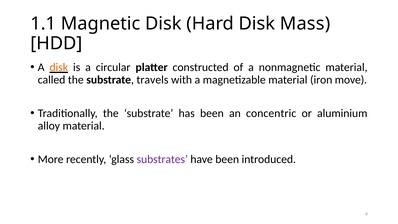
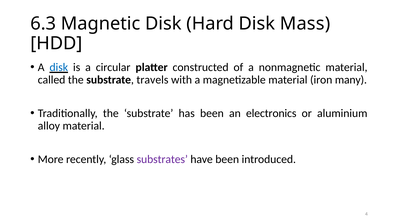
1.1: 1.1 -> 6.3
disk at (59, 67) colour: orange -> blue
move: move -> many
concentric: concentric -> electronics
